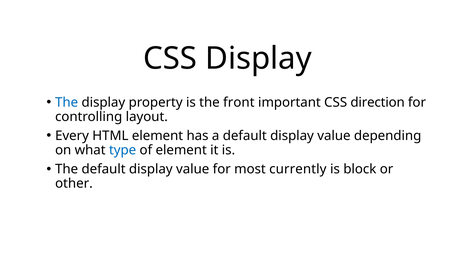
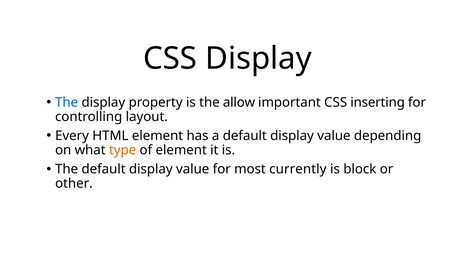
front: front -> allow
direction: direction -> inserting
type colour: blue -> orange
